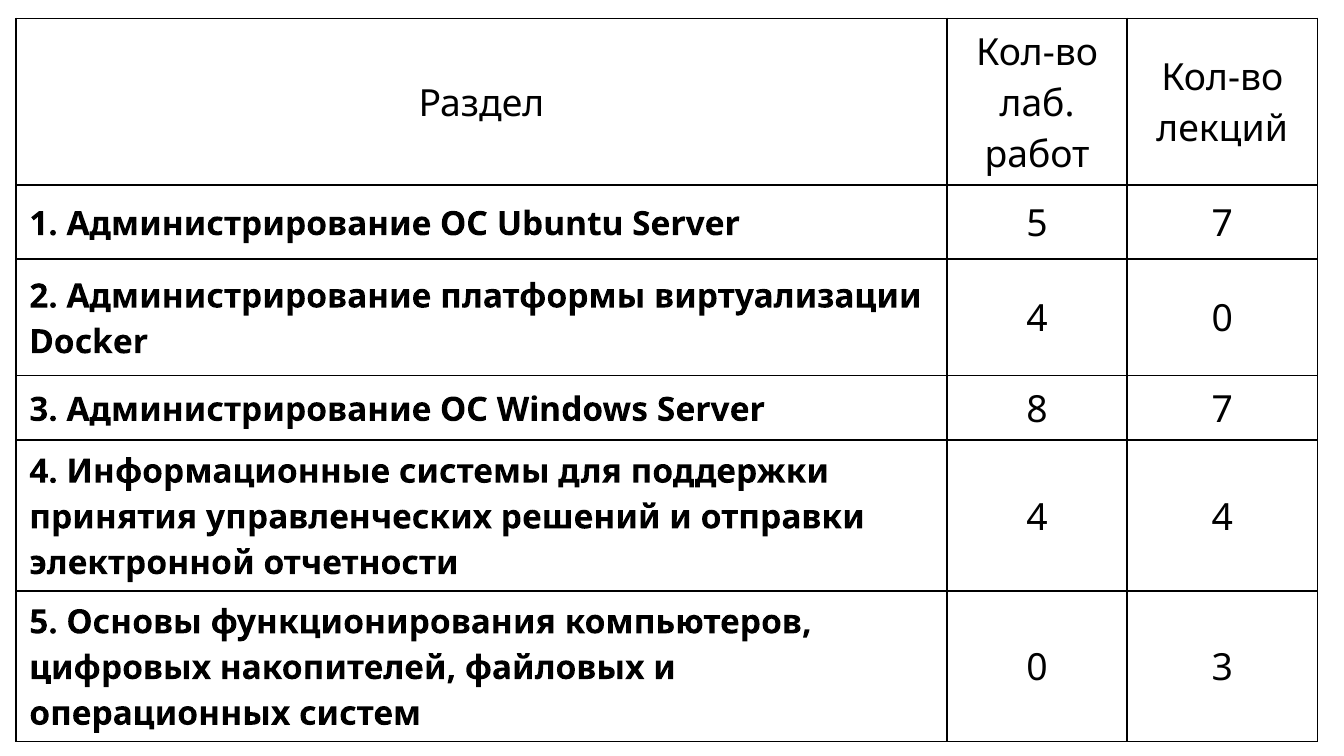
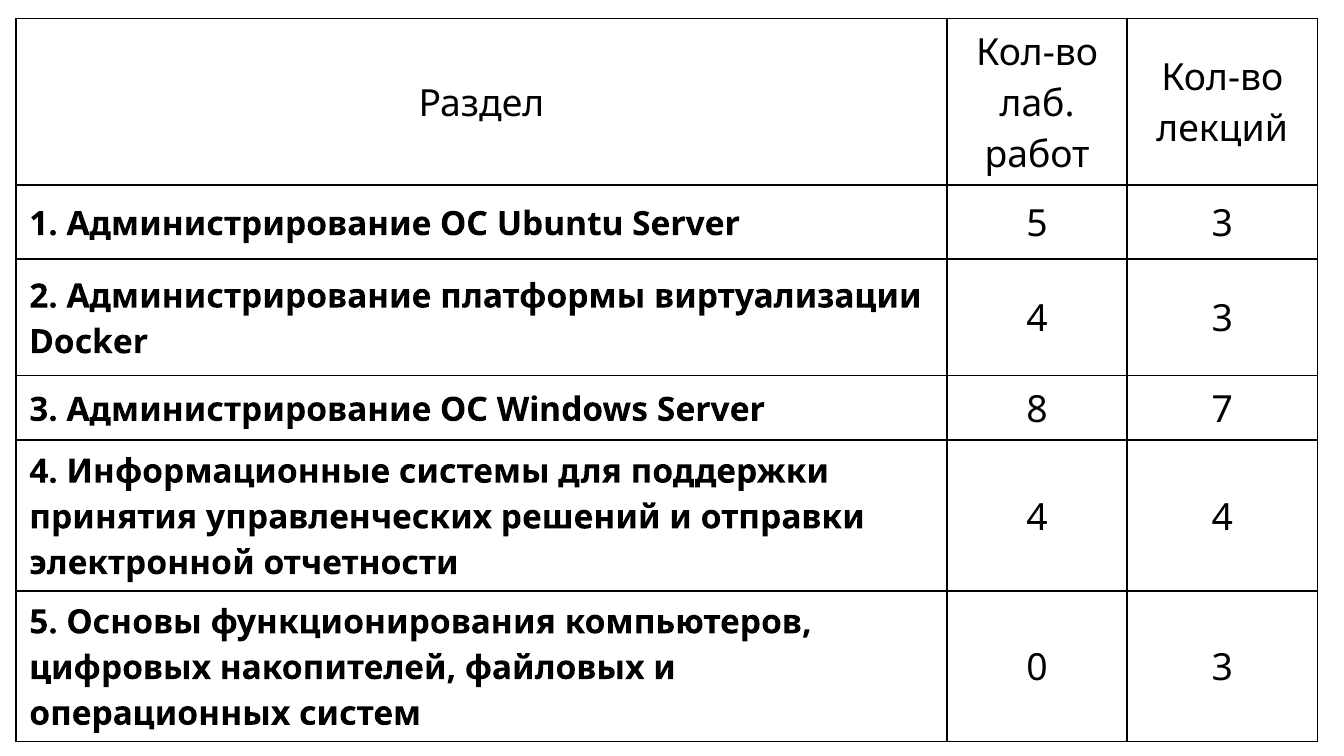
5 7: 7 -> 3
4 0: 0 -> 3
